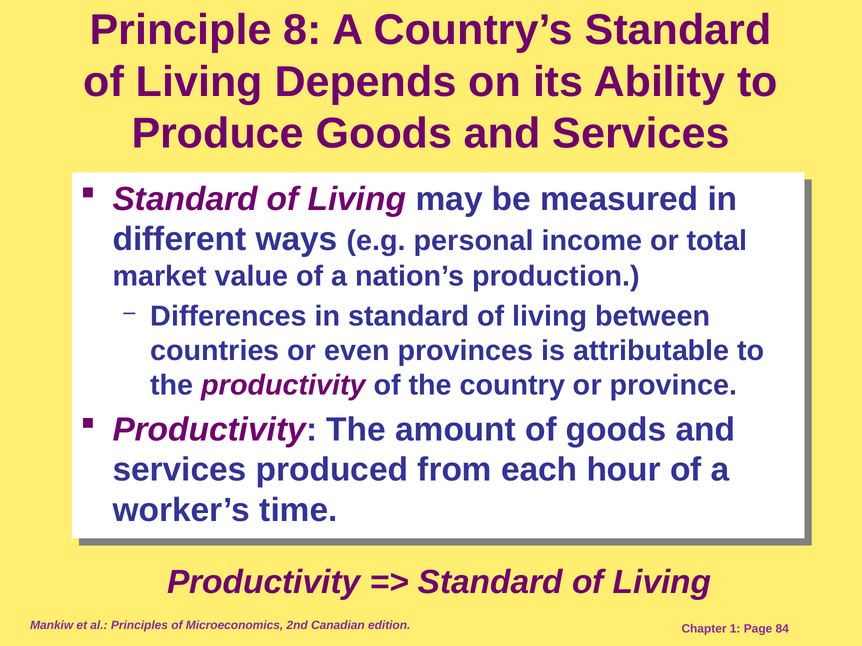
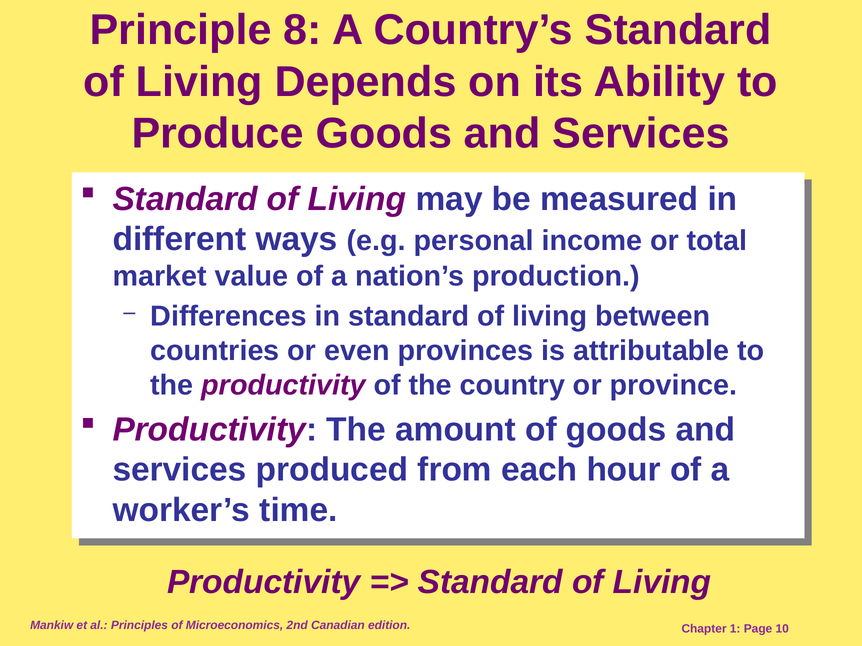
84: 84 -> 10
